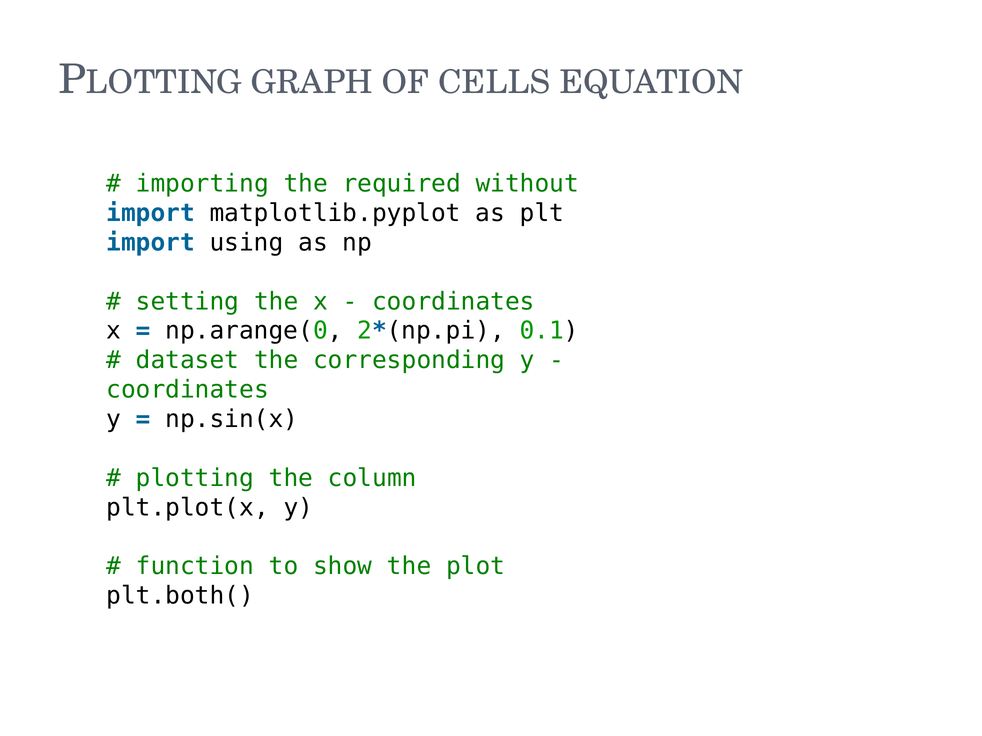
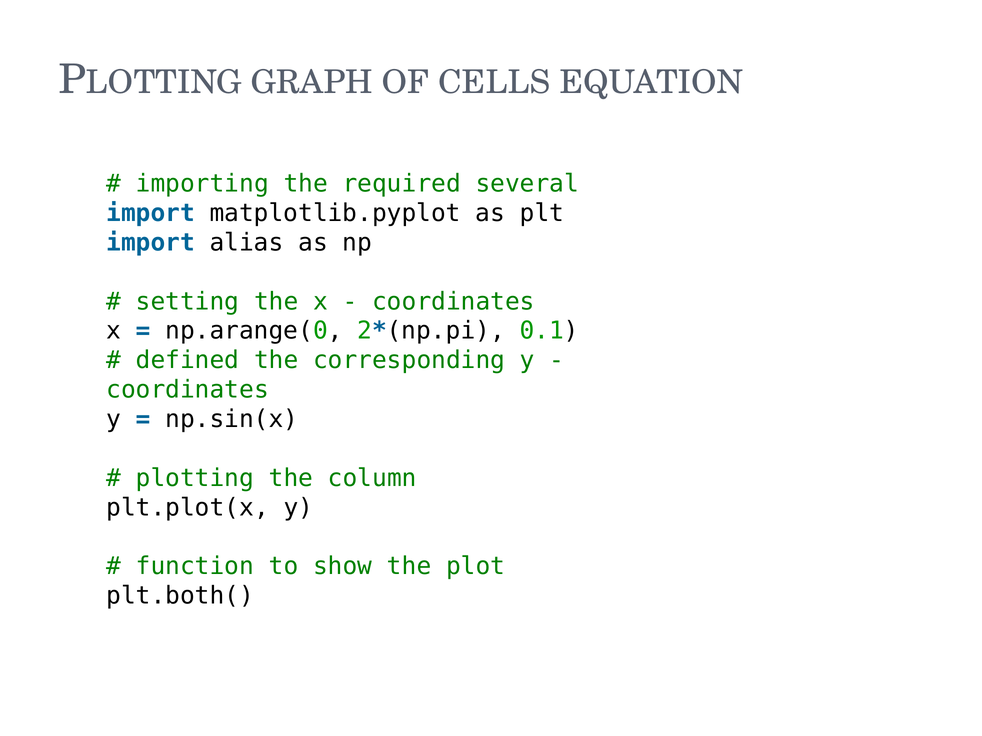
without: without -> several
using: using -> alias
dataset: dataset -> defined
